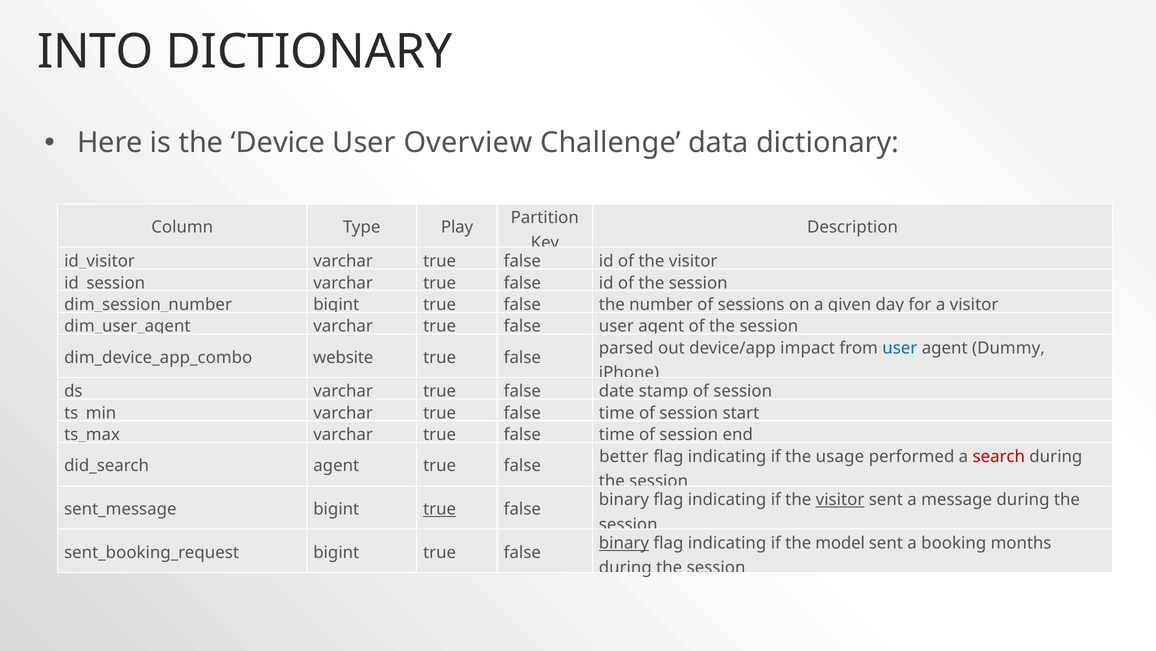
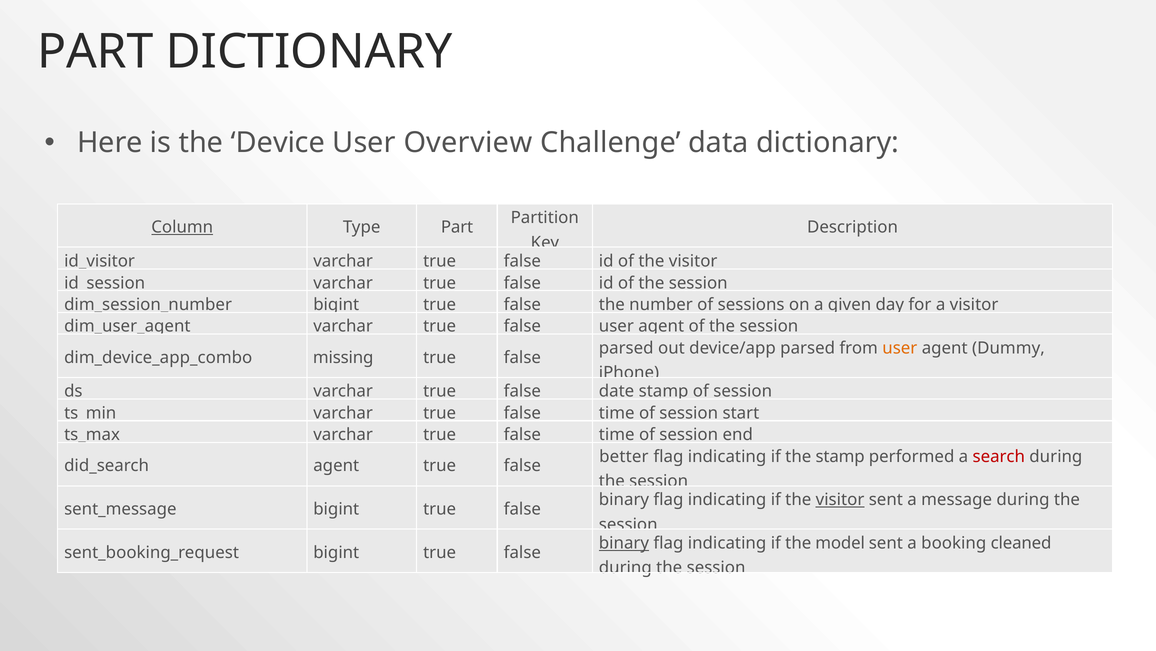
INTO at (95, 52): INTO -> PART
Column underline: none -> present
Type Play: Play -> Part
device/app impact: impact -> parsed
user at (900, 348) colour: blue -> orange
website: website -> missing
the usage: usage -> stamp
true at (440, 509) underline: present -> none
months: months -> cleaned
